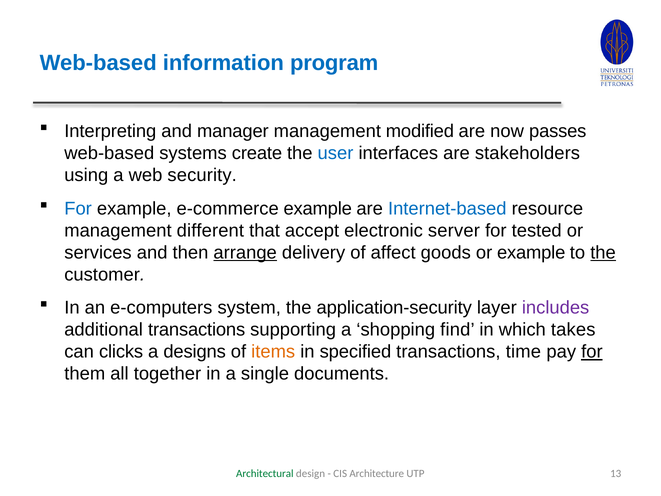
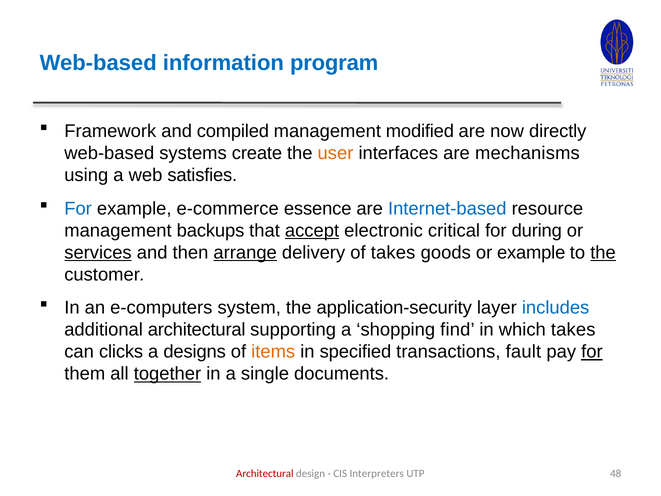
Interpreting: Interpreting -> Framework
manager: manager -> compiled
passes: passes -> directly
user colour: blue -> orange
stakeholders: stakeholders -> mechanisms
security: security -> satisfies
e-commerce example: example -> essence
different: different -> backups
accept underline: none -> present
server: server -> critical
tested: tested -> during
services underline: none -> present
of affect: affect -> takes
includes colour: purple -> blue
additional transactions: transactions -> architectural
time: time -> fault
together underline: none -> present
Architectural at (265, 473) colour: green -> red
Architecture: Architecture -> Interpreters
13: 13 -> 48
